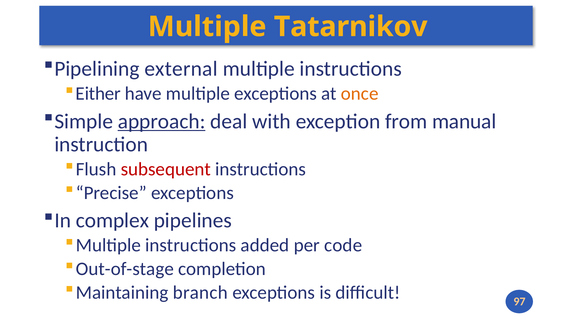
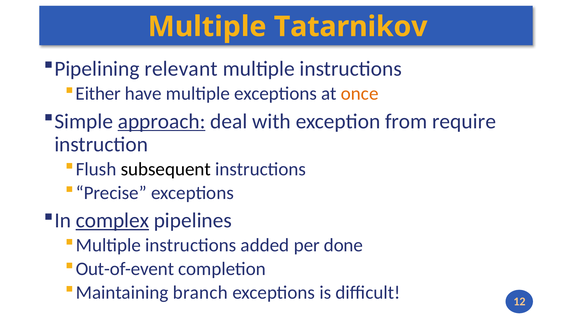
external: external -> relevant
manual: manual -> require
subsequent colour: red -> black
complex underline: none -> present
code: code -> done
Out-of-stage: Out-of-stage -> Out-of-event
97: 97 -> 12
